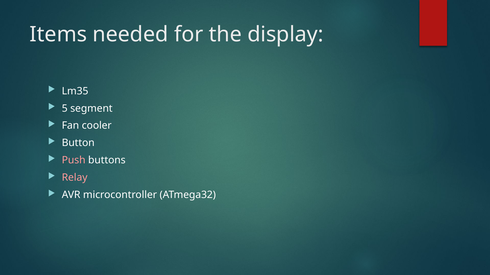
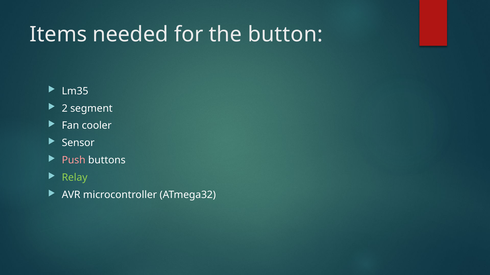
display: display -> button
5: 5 -> 2
Button: Button -> Sensor
Relay colour: pink -> light green
